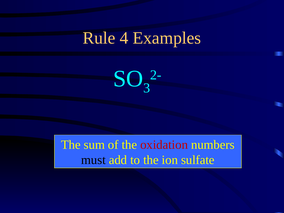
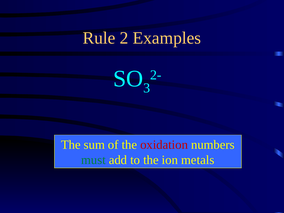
4: 4 -> 2
must colour: black -> green
sulfate: sulfate -> metals
